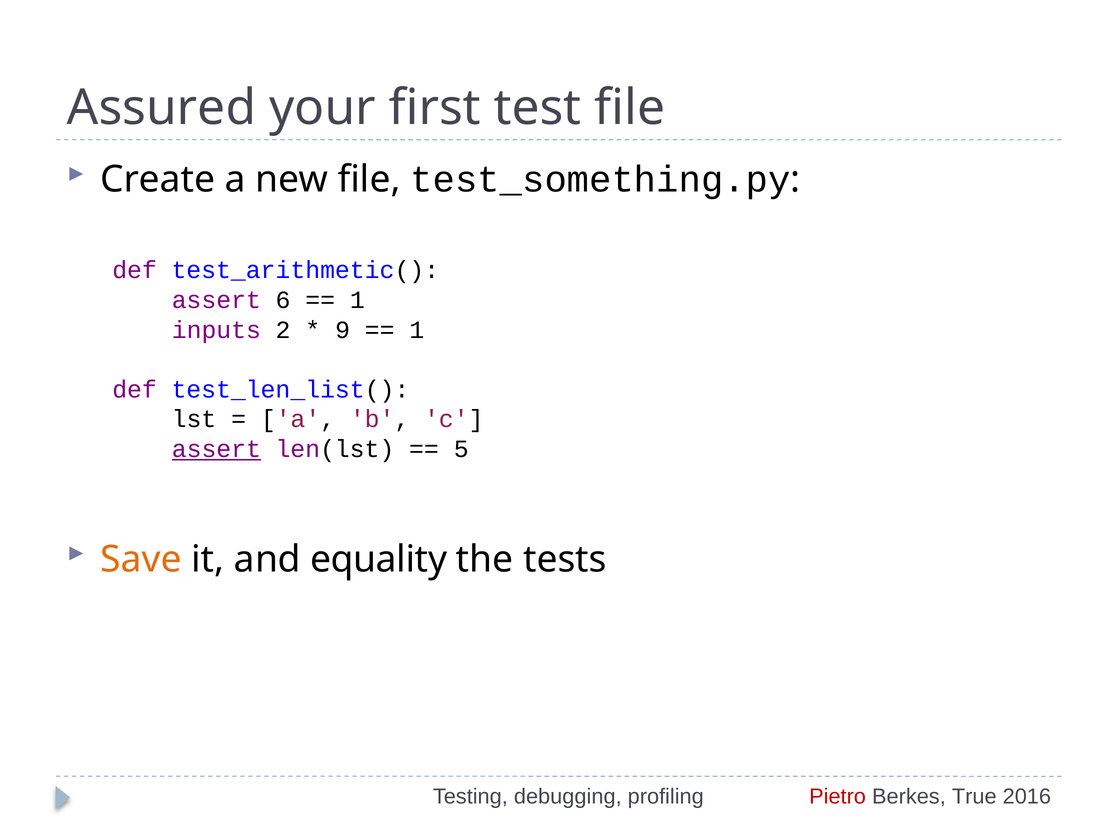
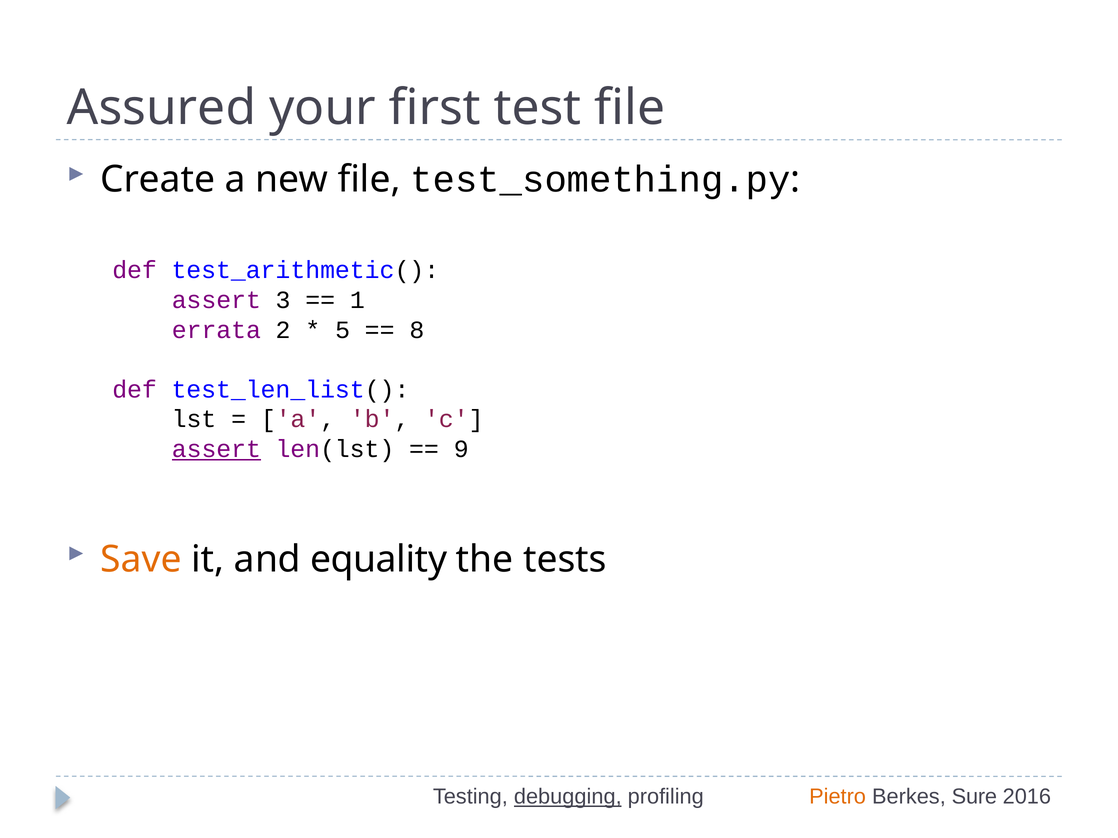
6: 6 -> 3
inputs: inputs -> errata
9: 9 -> 5
1 at (417, 330): 1 -> 8
5: 5 -> 9
debugging underline: none -> present
Pietro colour: red -> orange
True: True -> Sure
